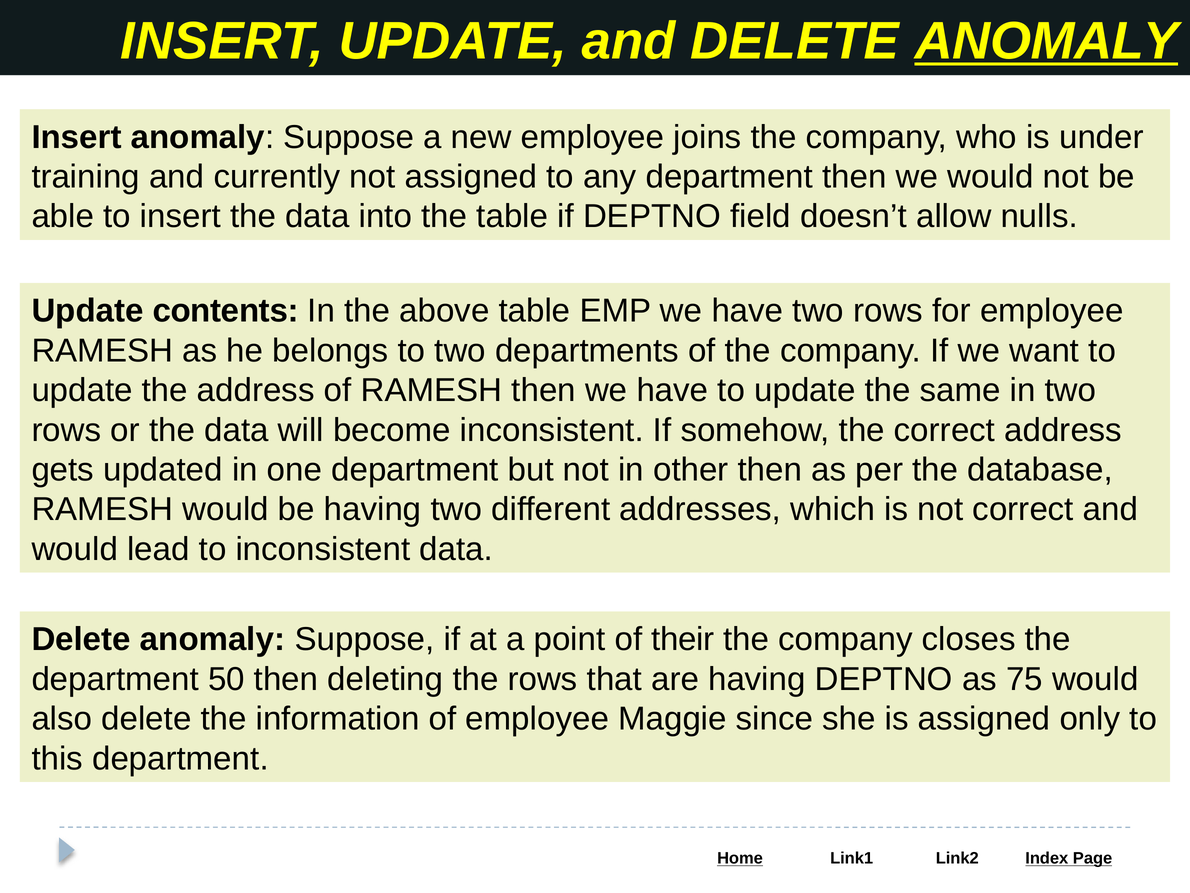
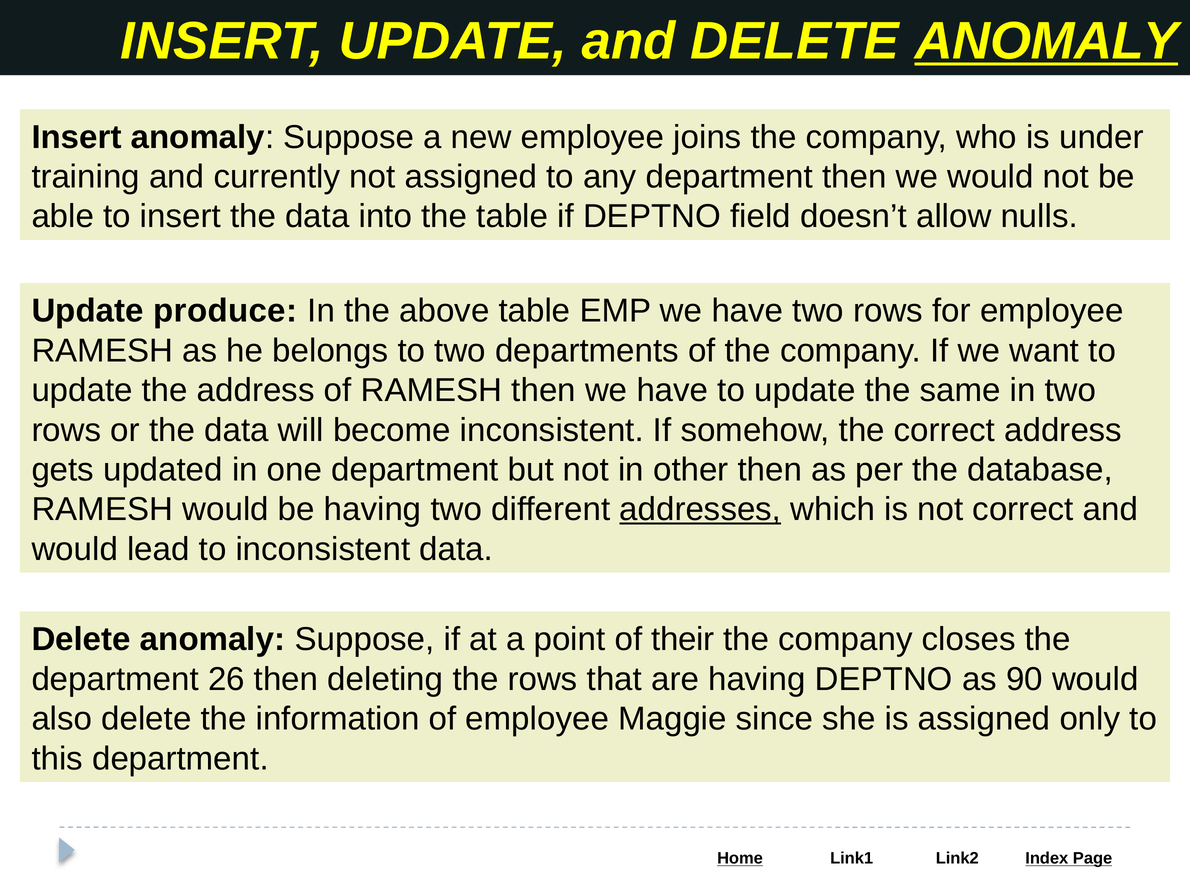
contents: contents -> produce
addresses underline: none -> present
50: 50 -> 26
75: 75 -> 90
